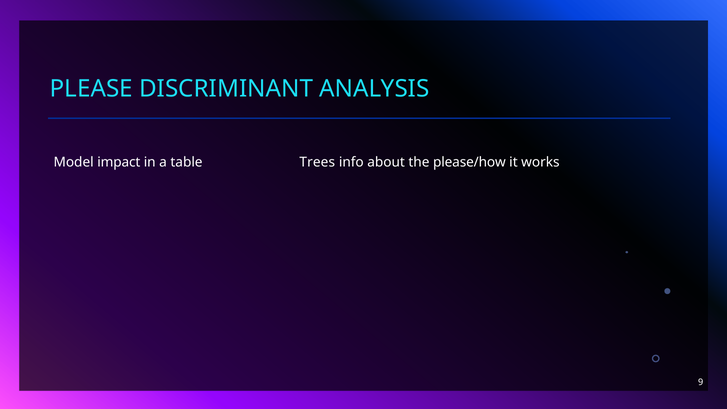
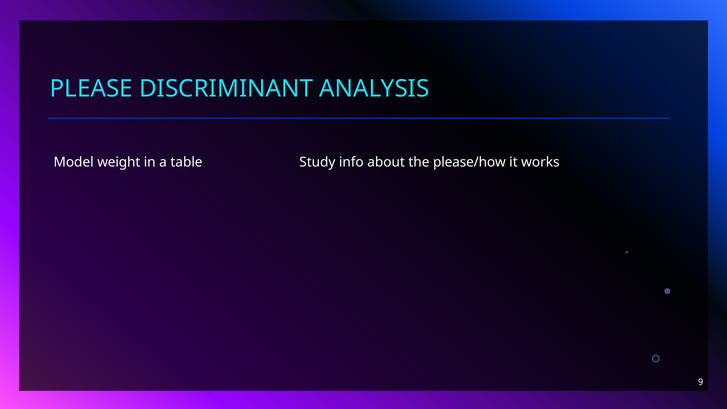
impact: impact -> weight
Trees: Trees -> Study
